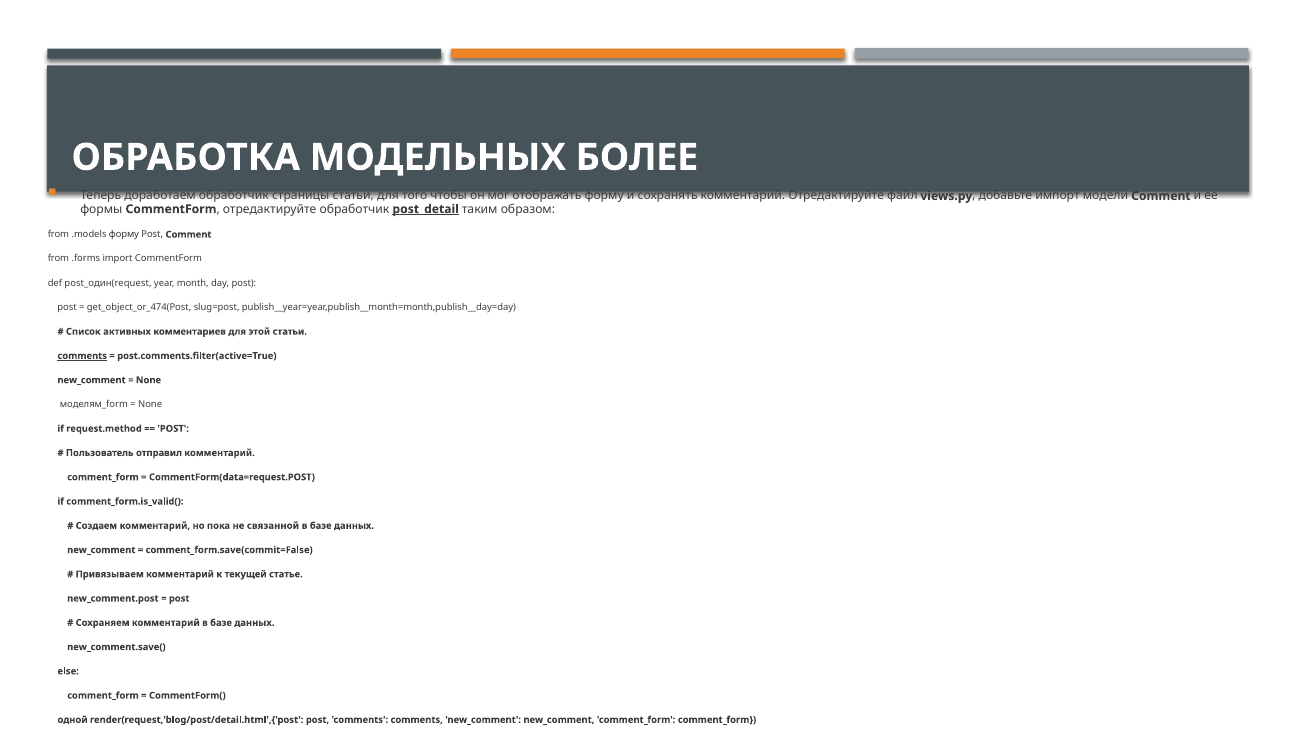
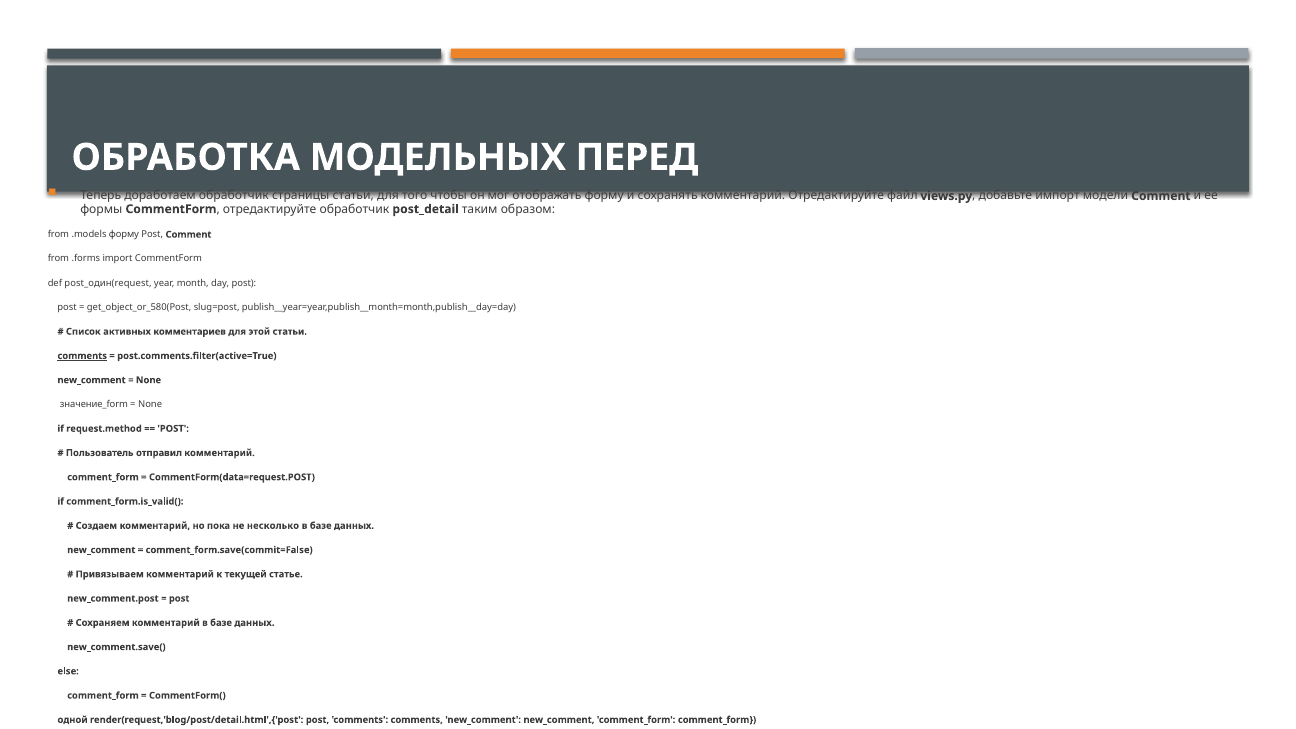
БОЛЕЕ: БОЛЕЕ -> ПЕРЕД
post_detail underline: present -> none
get_object_or_474(Post: get_object_or_474(Post -> get_object_or_580(Post
моделям_form: моделям_form -> значение_form
связанной: связанной -> несколько
